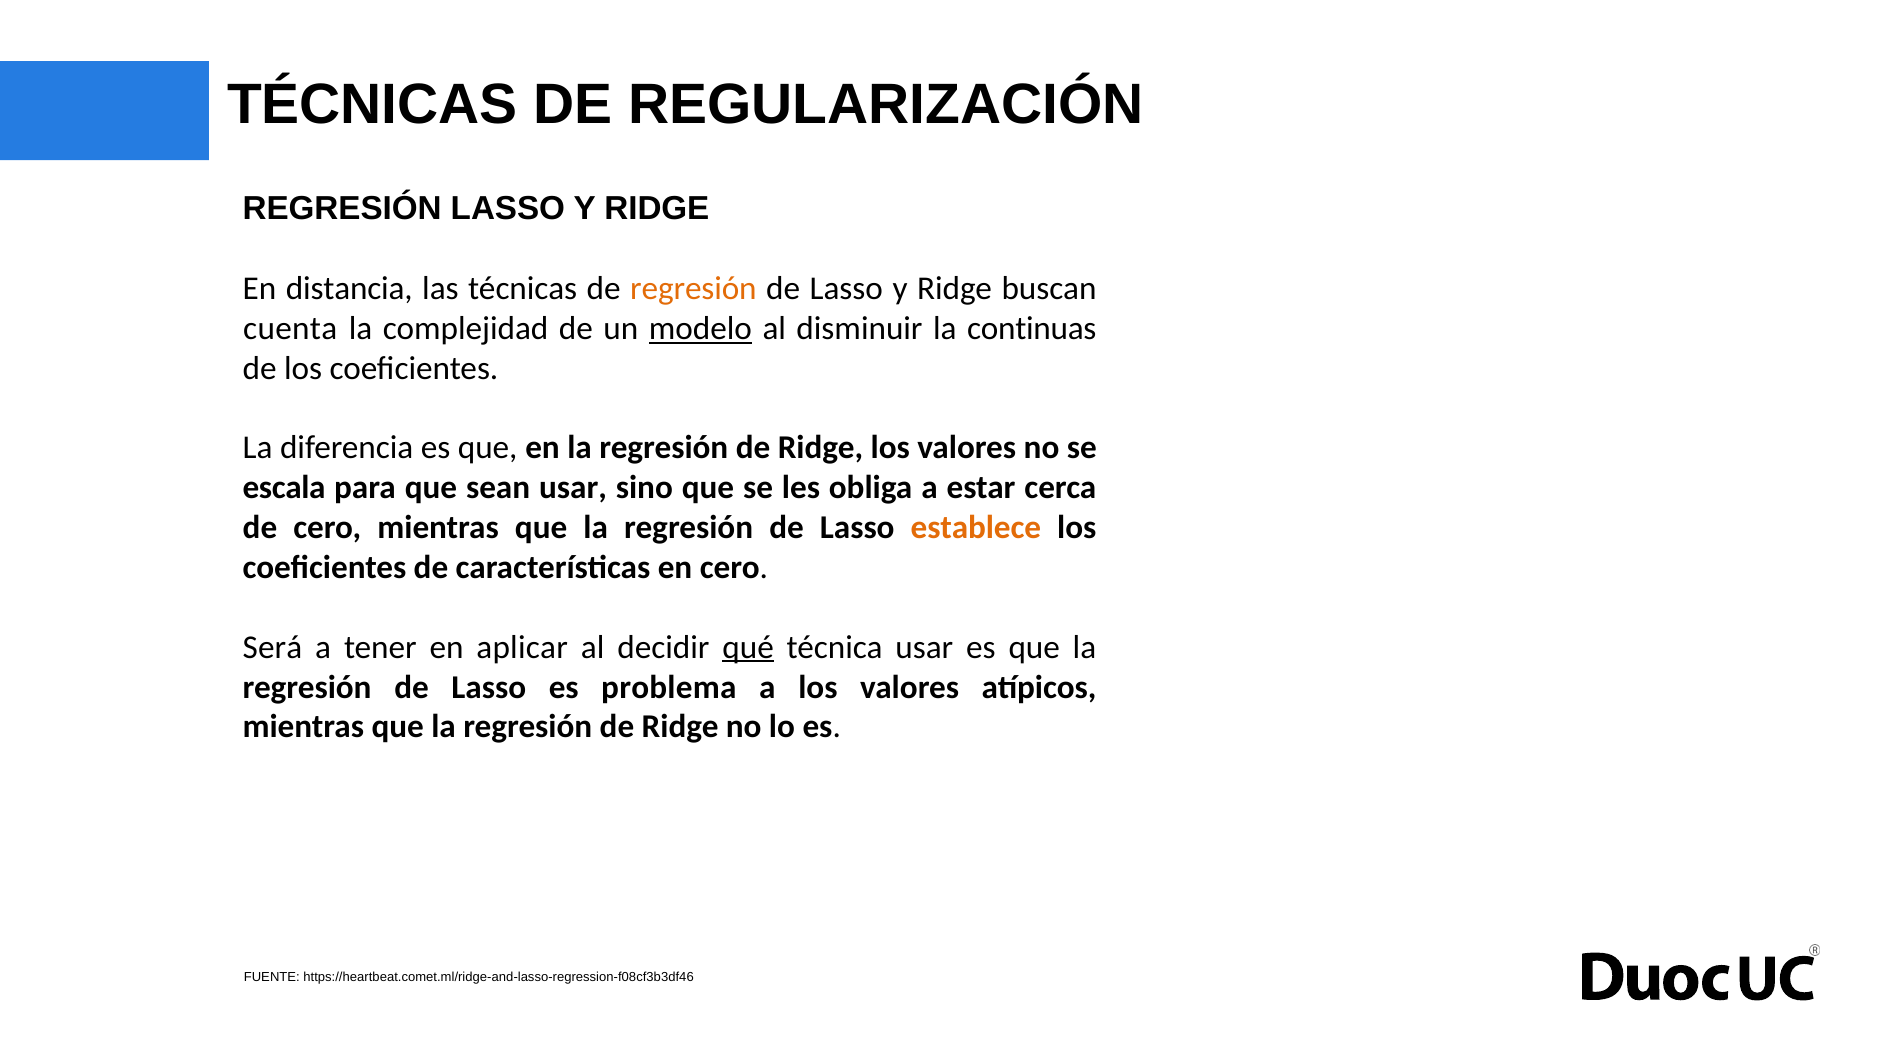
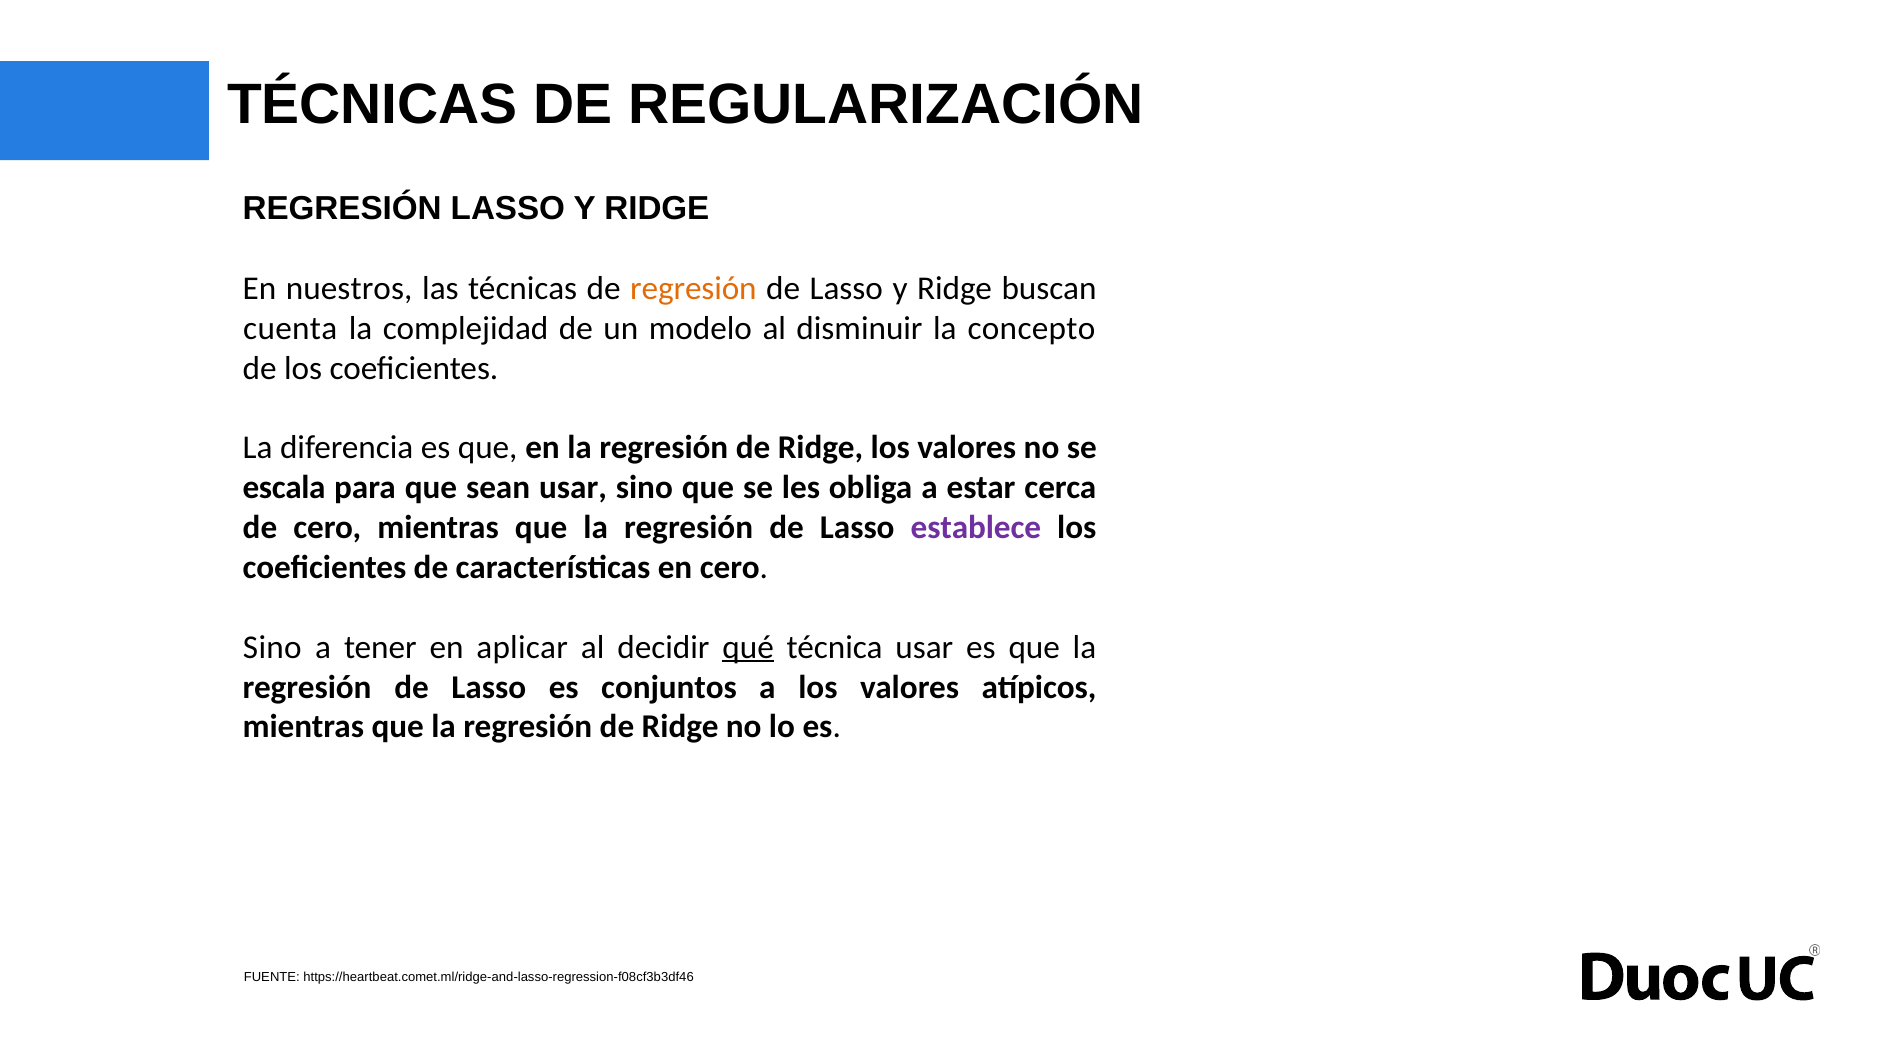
distancia: distancia -> nuestros
modelo underline: present -> none
continuas: continuas -> concepto
establece colour: orange -> purple
Será at (272, 647): Será -> Sino
problema: problema -> conjuntos
